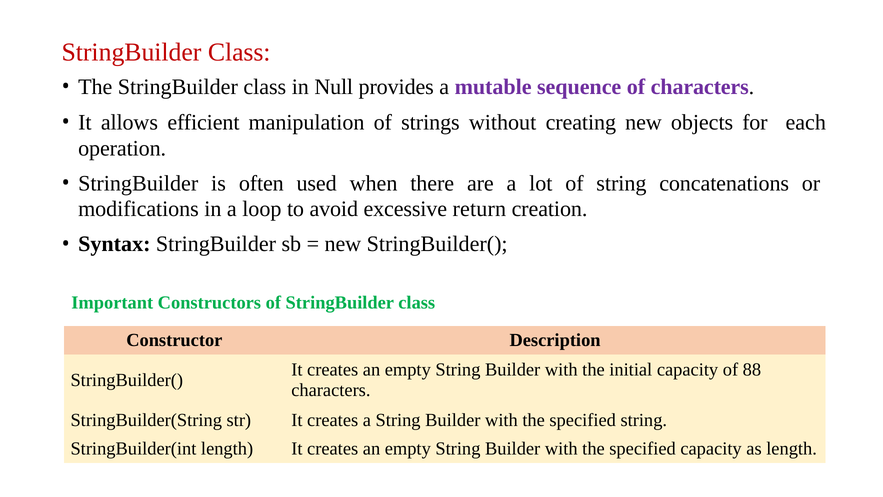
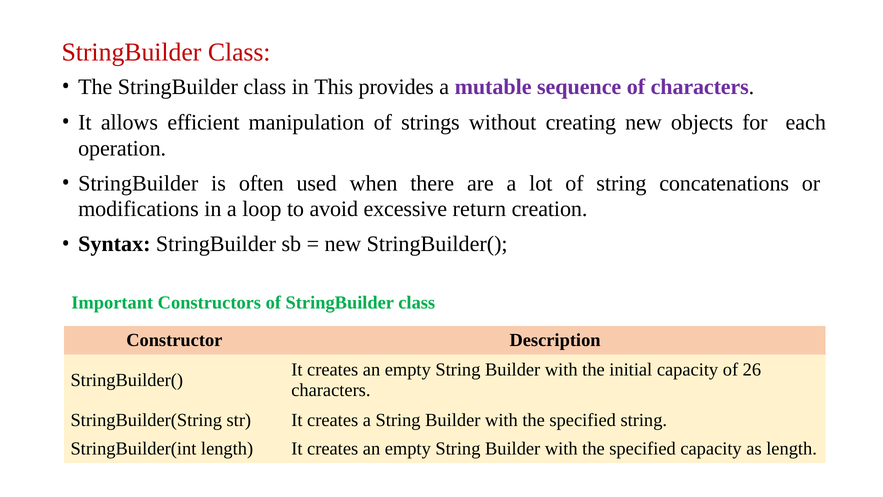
Null: Null -> This
88: 88 -> 26
